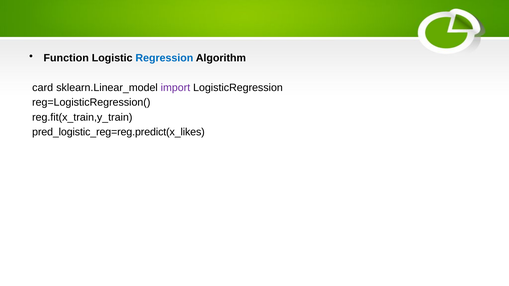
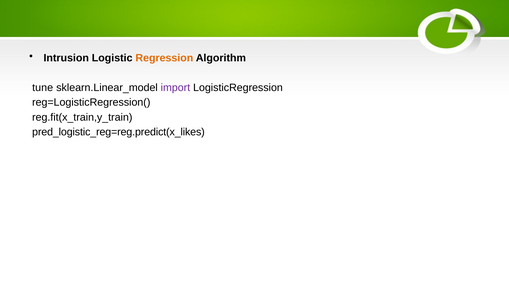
Function: Function -> Intrusion
Regression colour: blue -> orange
card: card -> tune
